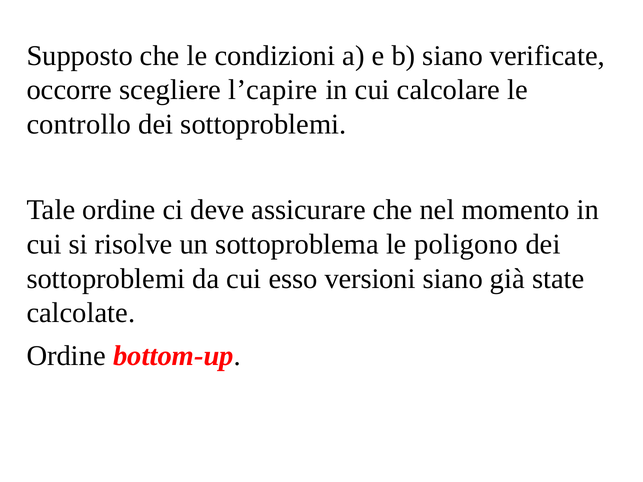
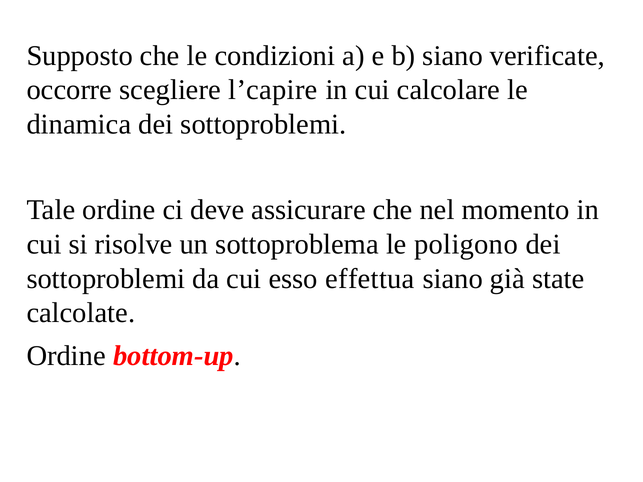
controllo: controllo -> dinamica
versioni: versioni -> effettua
